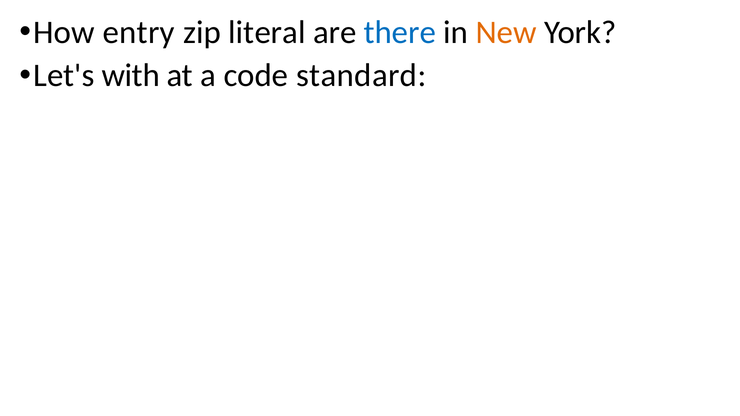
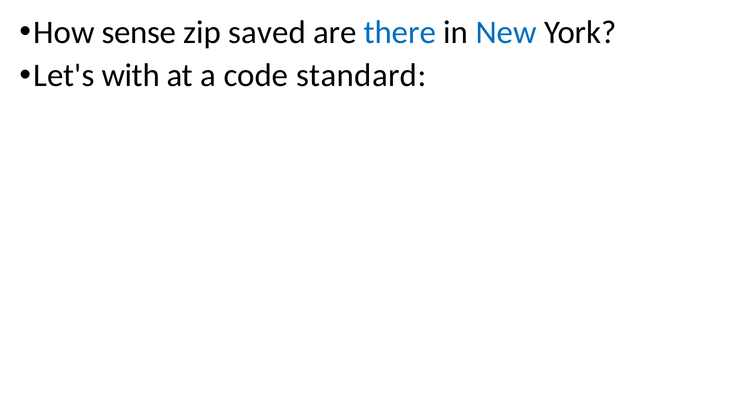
entry: entry -> sense
literal: literal -> saved
New colour: orange -> blue
